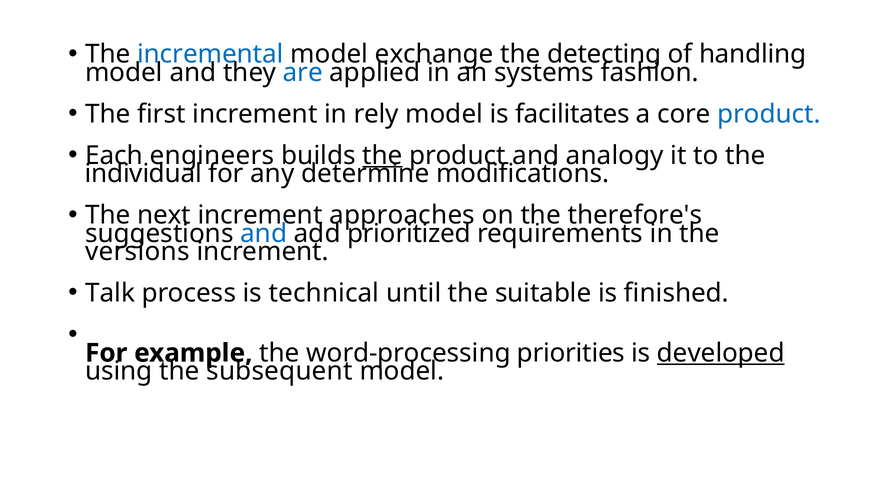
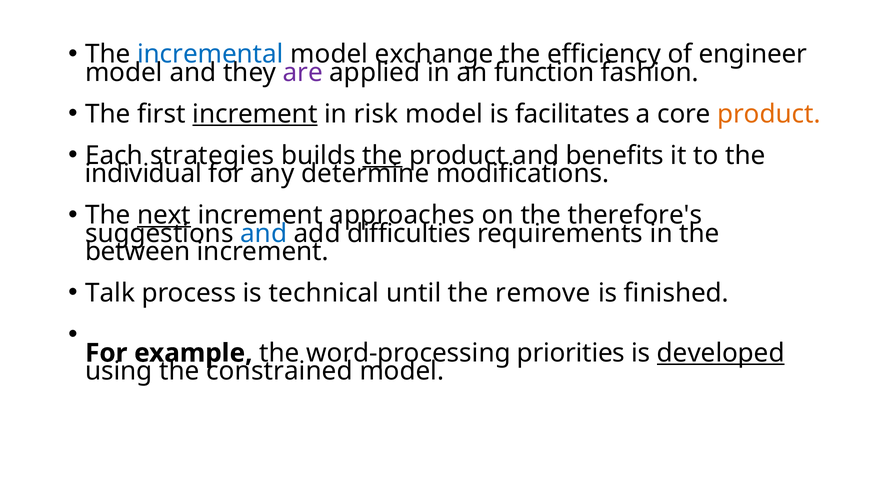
detecting: detecting -> efficiency
handling: handling -> engineer
are colour: blue -> purple
systems: systems -> function
increment at (255, 114) underline: none -> present
rely: rely -> risk
product at (769, 114) colour: blue -> orange
engineers: engineers -> strategies
analogy: analogy -> benefits
next underline: none -> present
prioritized: prioritized -> difficulties
versions: versions -> between
suitable: suitable -> remove
subsequent: subsequent -> constrained
